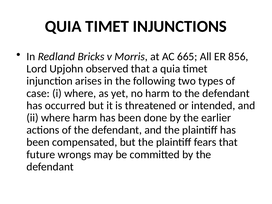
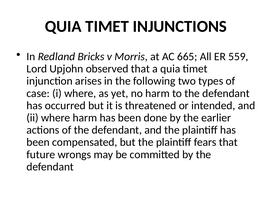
856: 856 -> 559
